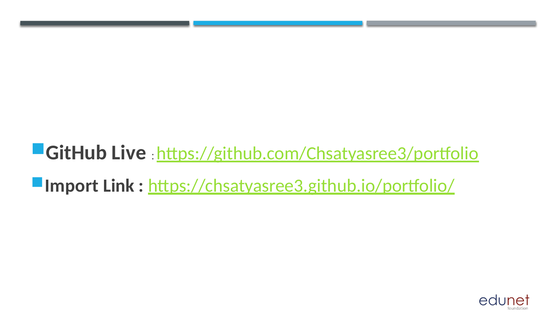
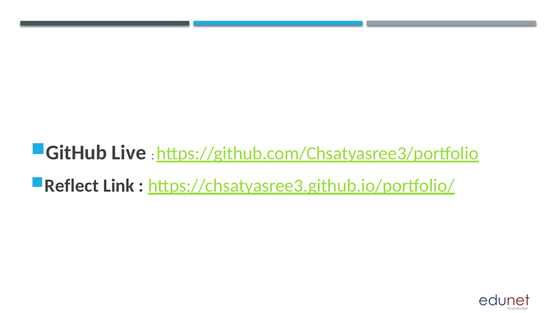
Import: Import -> Reflect
